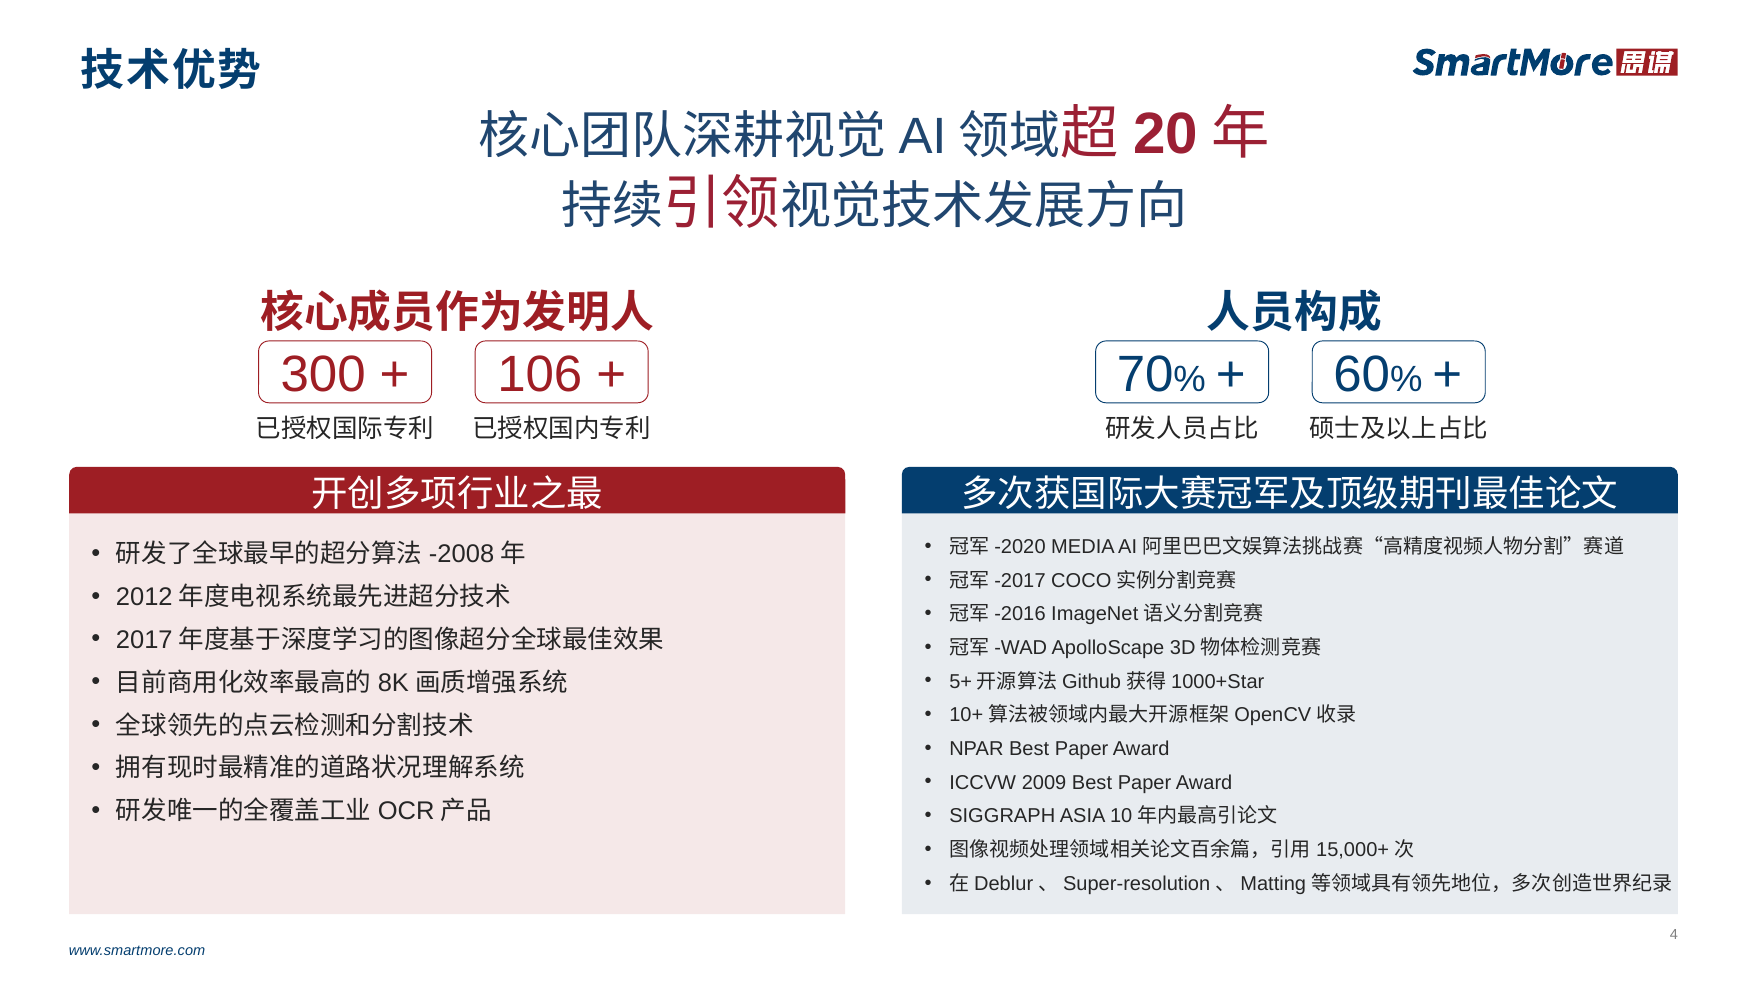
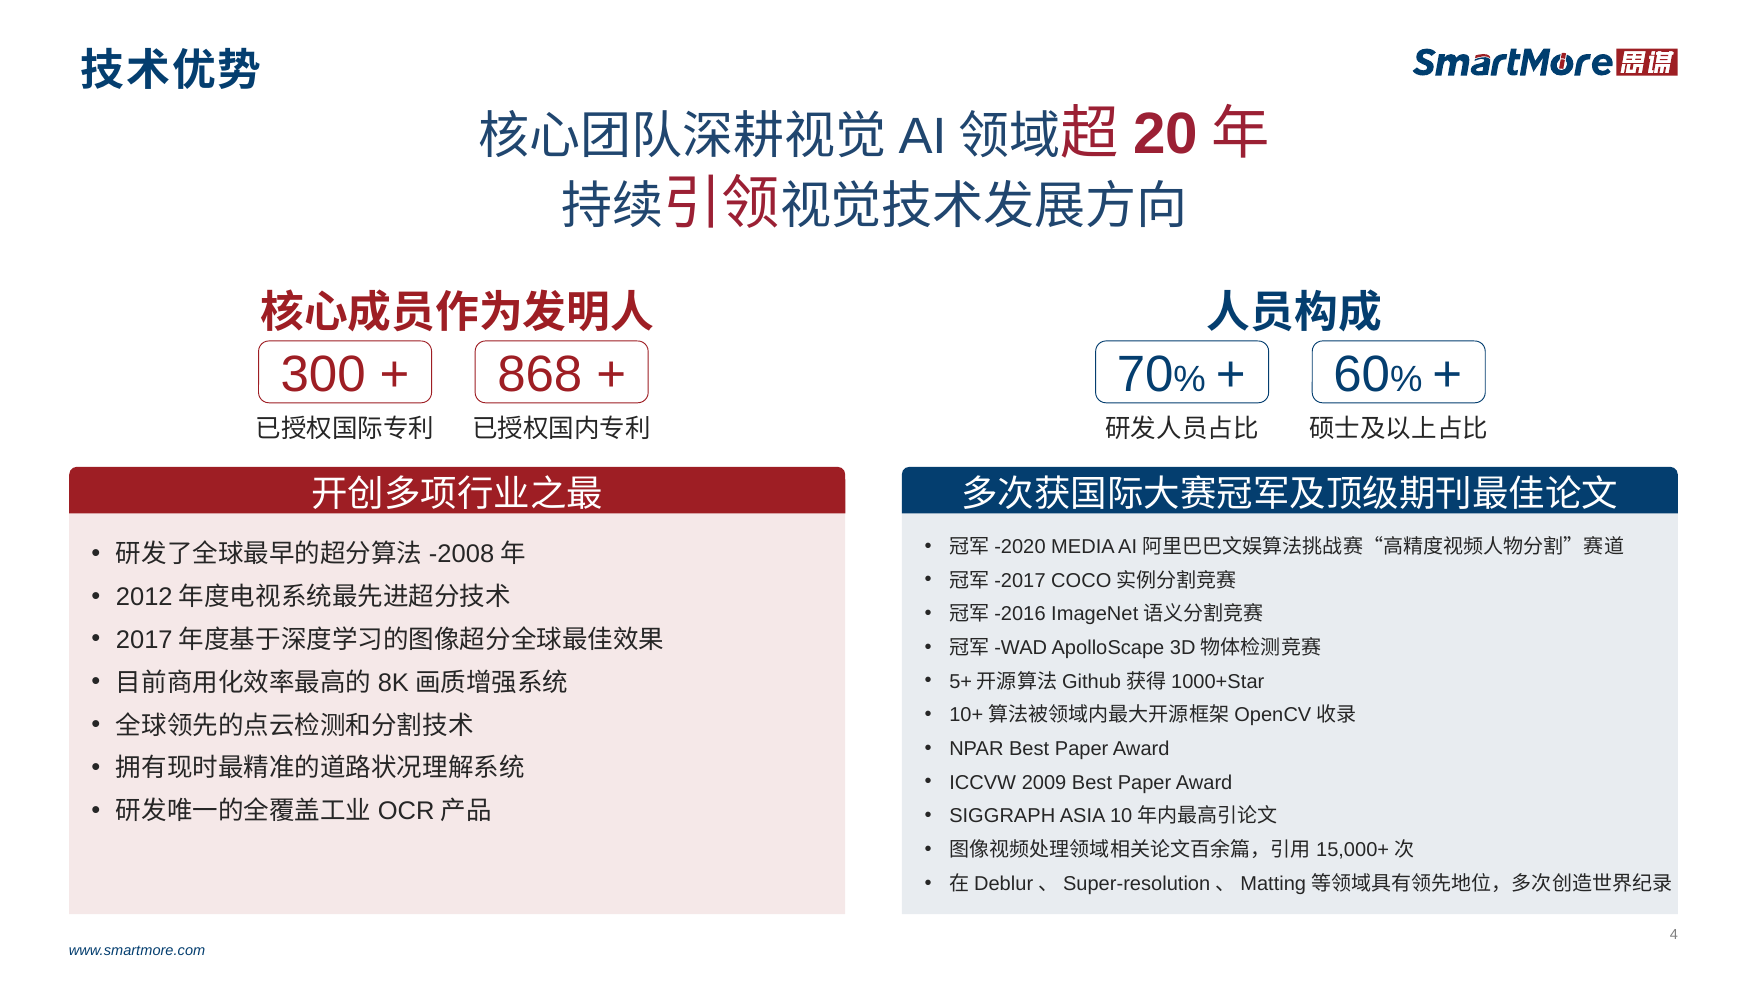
106: 106 -> 868
